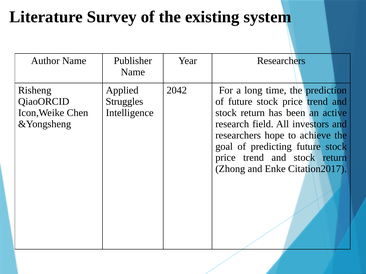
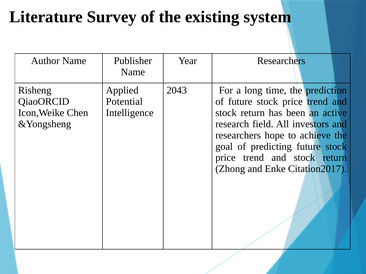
2042: 2042 -> 2043
Struggles: Struggles -> Potential
